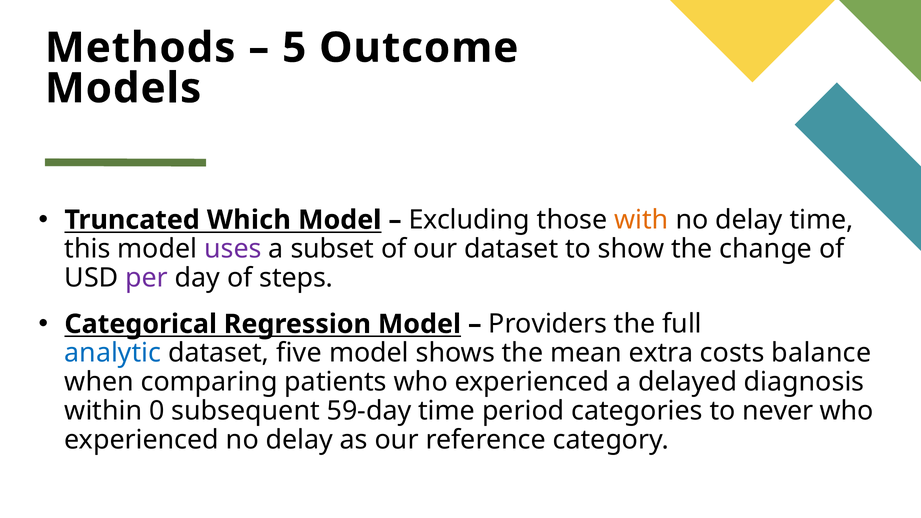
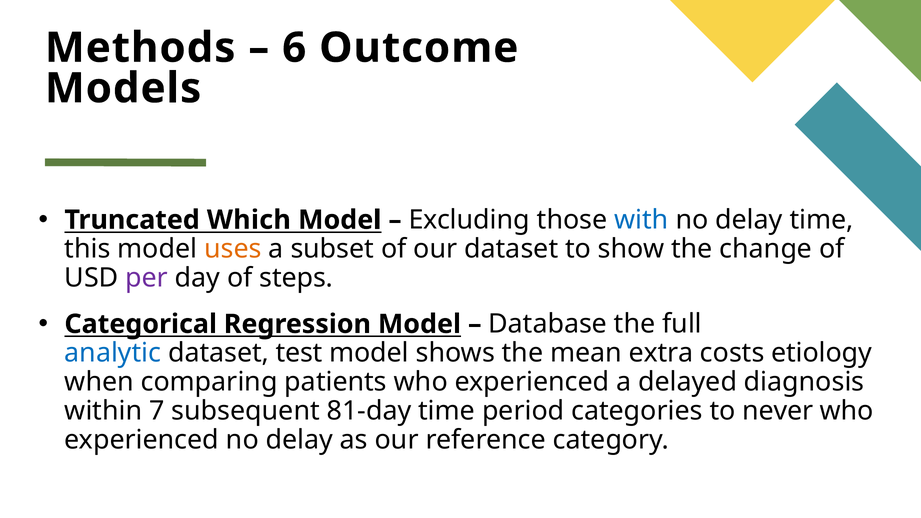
5: 5 -> 6
with colour: orange -> blue
uses colour: purple -> orange
Providers: Providers -> Database
five: five -> test
balance: balance -> etiology
0: 0 -> 7
59-day: 59-day -> 81-day
